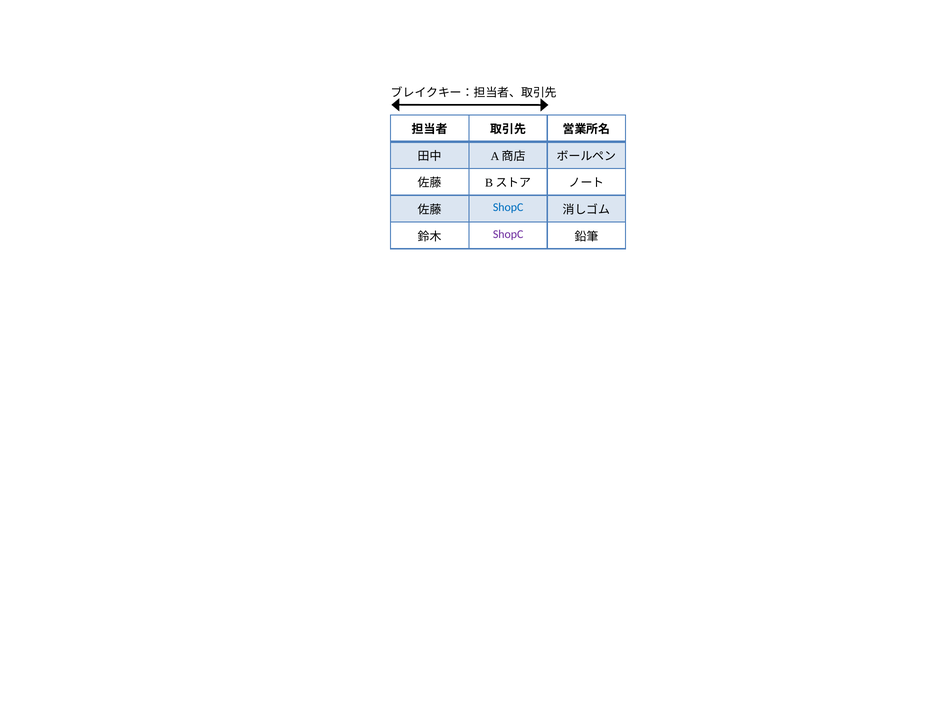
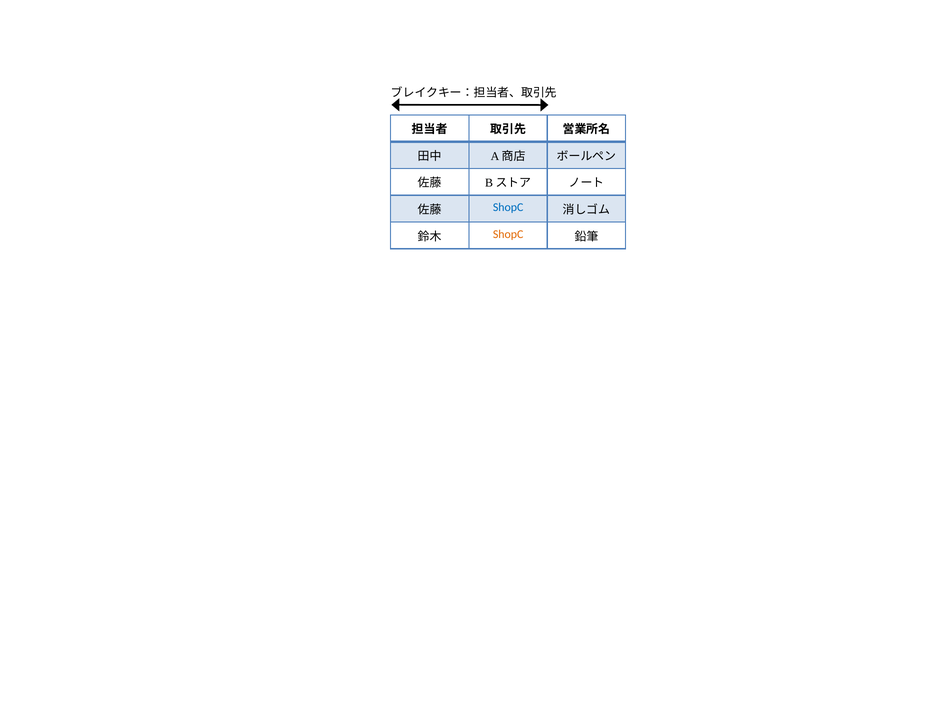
ShopC at (508, 234) colour: purple -> orange
